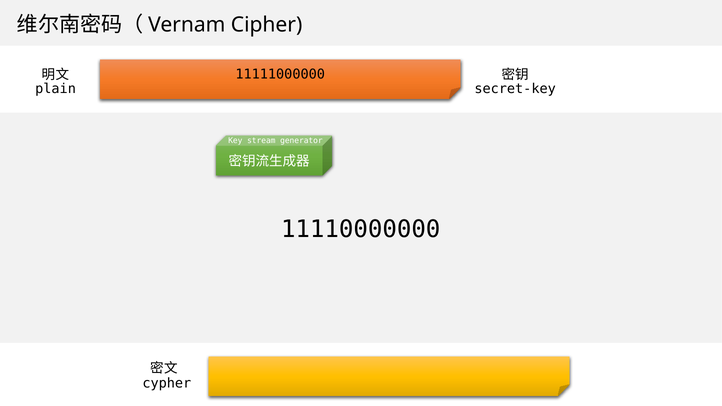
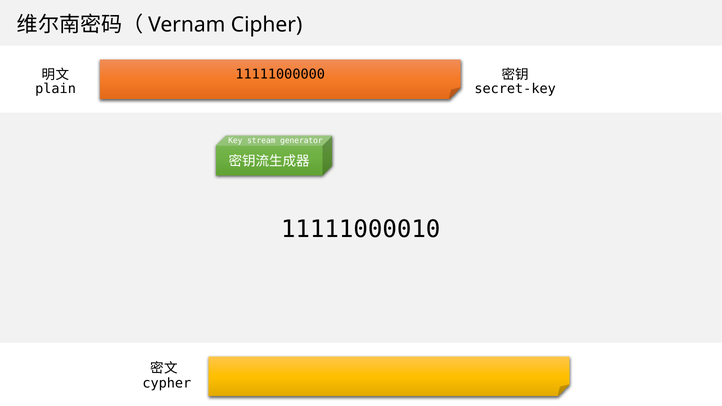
11110000000: 11110000000 -> 11111000010
